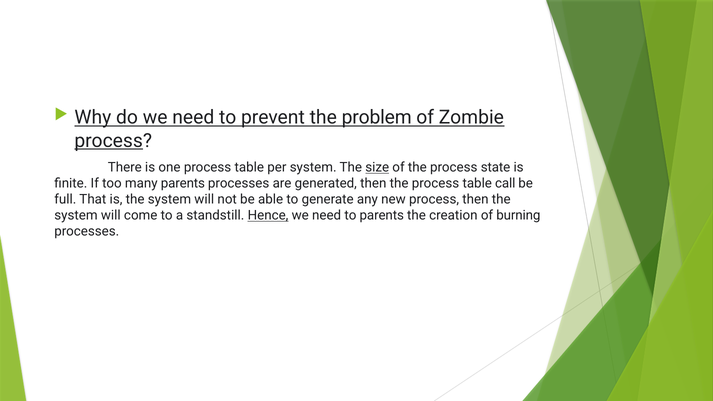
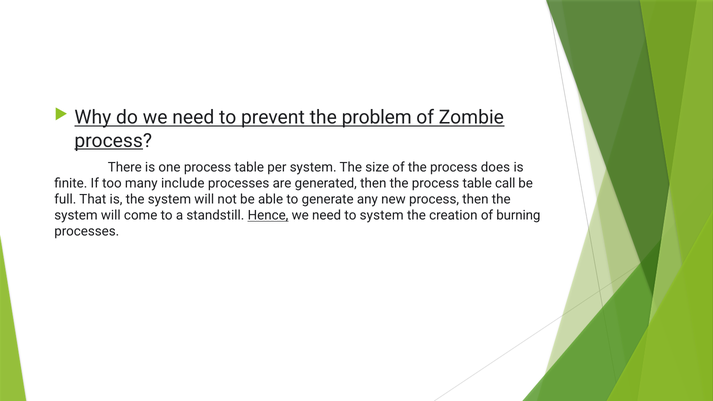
size underline: present -> none
state: state -> does
many parents: parents -> include
to parents: parents -> system
